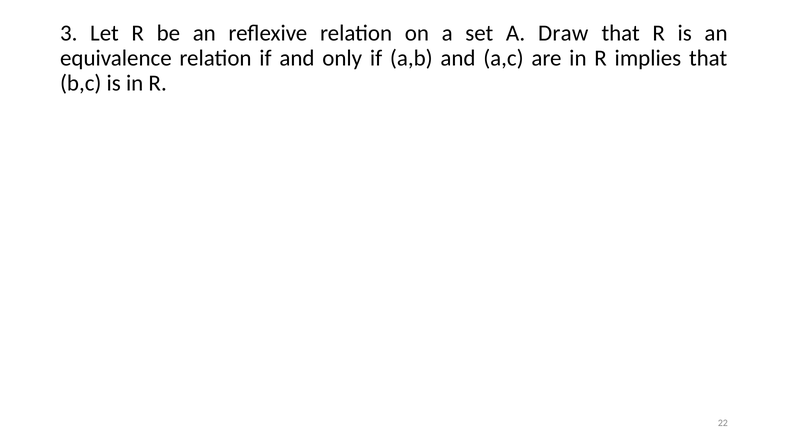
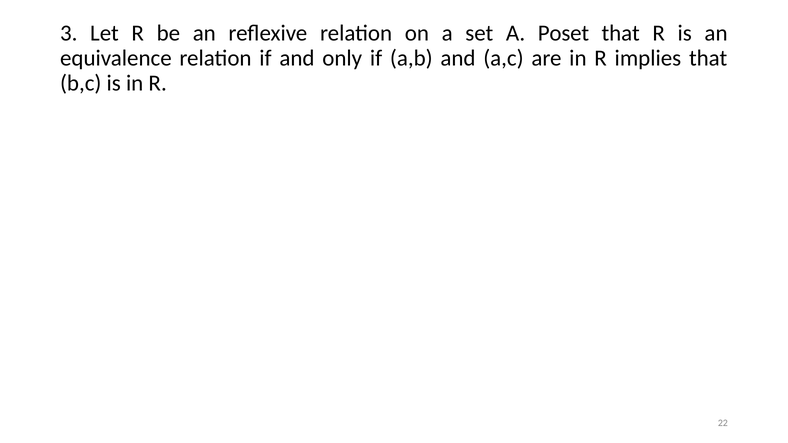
Draw: Draw -> Poset
